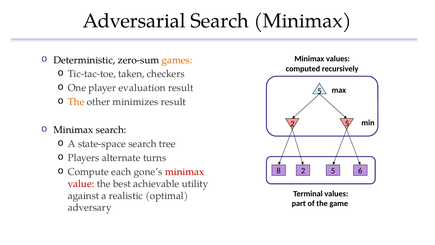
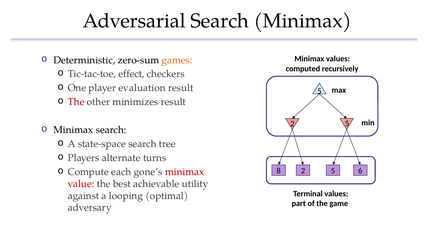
taken: taken -> effect
The at (76, 102) colour: orange -> red
realistic: realistic -> looping
